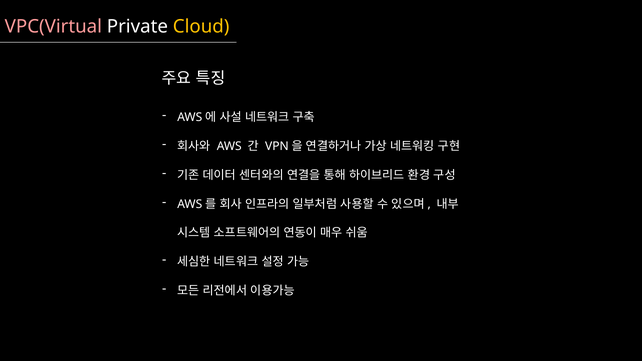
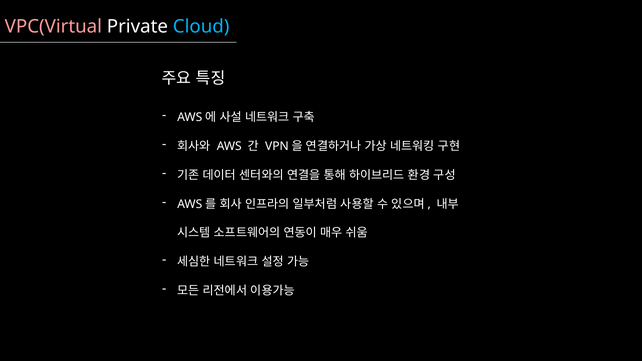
Cloud colour: yellow -> light blue
